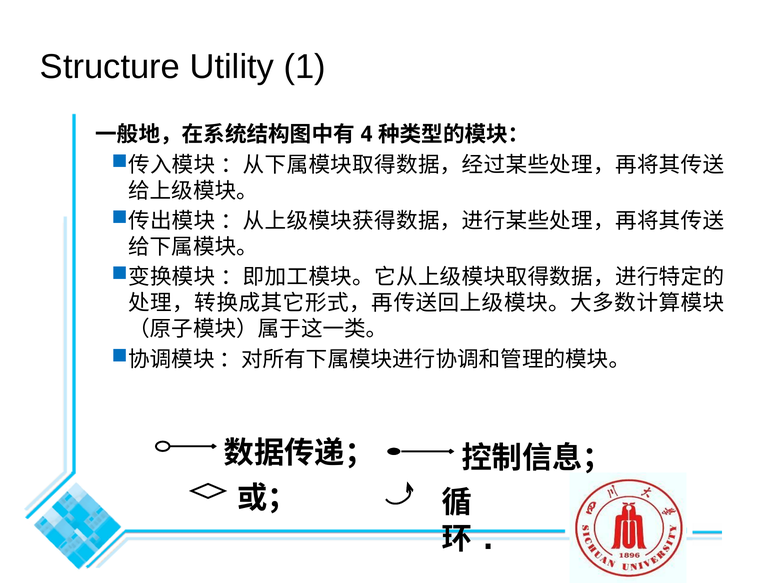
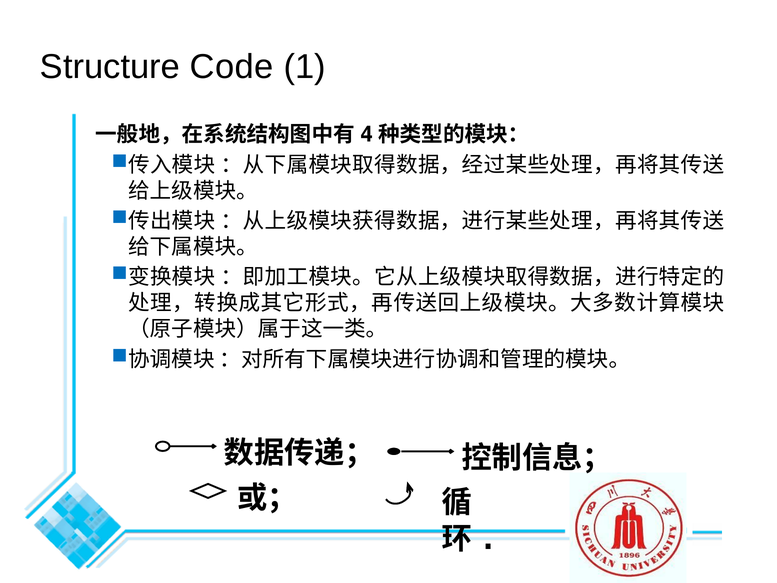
Utility: Utility -> Code
